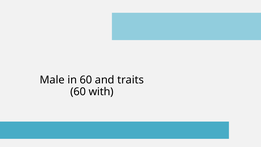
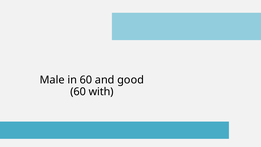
traits: traits -> good
